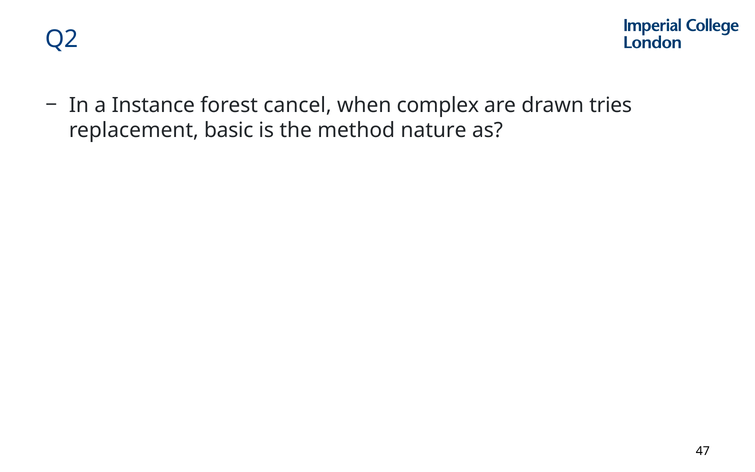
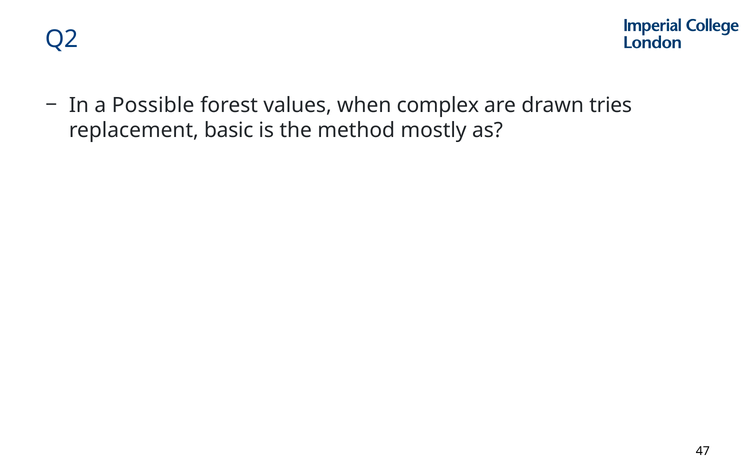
Instance: Instance -> Possible
cancel: cancel -> values
nature: nature -> mostly
